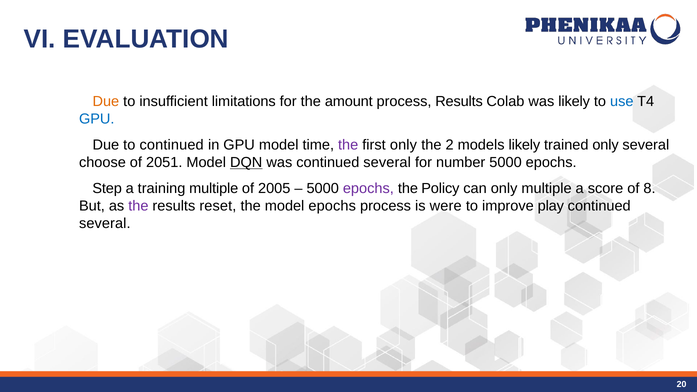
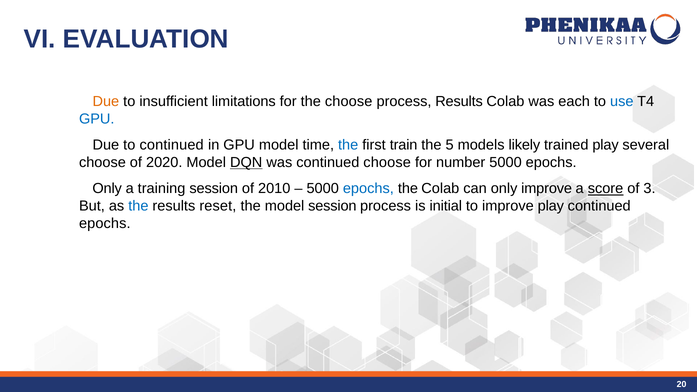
the amount: amount -> choose
was likely: likely -> each
the at (348, 145) colour: purple -> blue
first only: only -> train
2: 2 -> 5
trained only: only -> play
2051: 2051 -> 2020
was continued several: several -> choose
Step at (107, 189): Step -> Only
training multiple: multiple -> session
2005: 2005 -> 2010
epochs at (368, 189) colour: purple -> blue
the Policy: Policy -> Colab
only multiple: multiple -> improve
score underline: none -> present
8: 8 -> 3
the at (138, 206) colour: purple -> blue
model epochs: epochs -> session
were: were -> initial
several at (105, 224): several -> epochs
